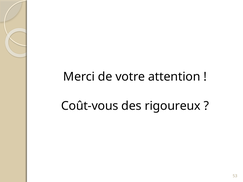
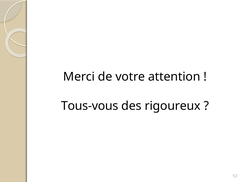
Coût-vous: Coût-vous -> Tous-vous
